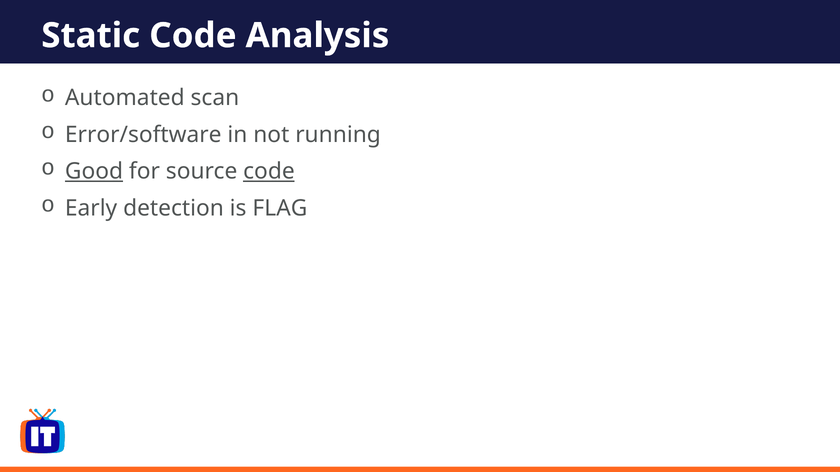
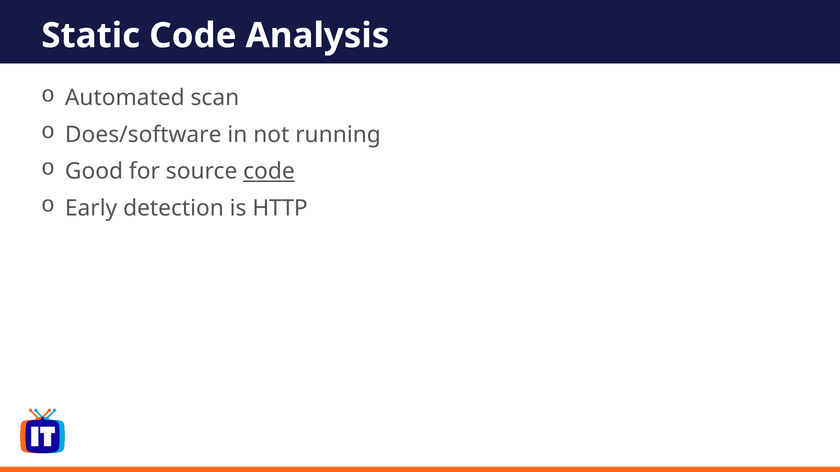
Error/software: Error/software -> Does/software
Good underline: present -> none
FLAG: FLAG -> HTTP
